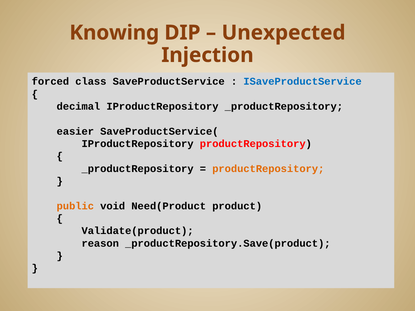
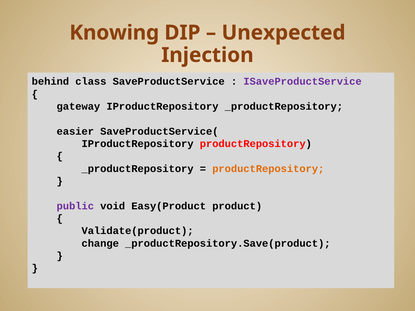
forced: forced -> behind
ISaveProductService colour: blue -> purple
decimal: decimal -> gateway
public colour: orange -> purple
Need(Product: Need(Product -> Easy(Product
reason: reason -> change
